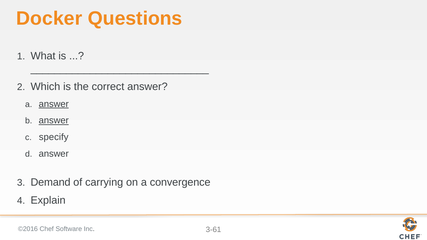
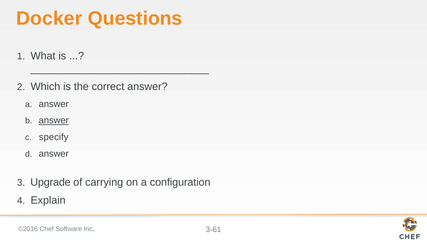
answer at (54, 104) underline: present -> none
Demand: Demand -> Upgrade
convergence: convergence -> configuration
